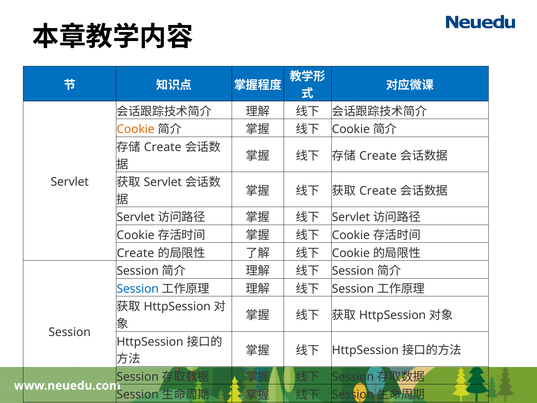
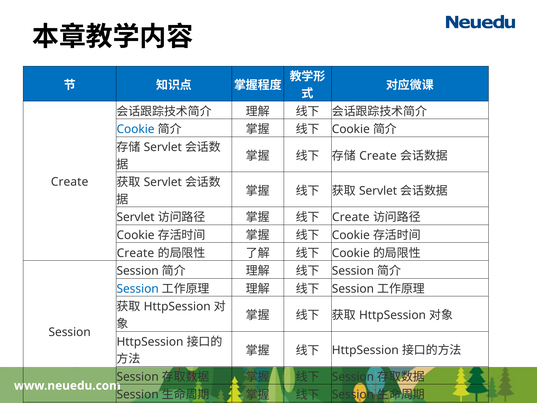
Cookie at (136, 129) colour: orange -> blue
Create at (163, 147): Create -> Servlet
Servlet at (70, 182): Servlet -> Create
Create at (378, 191): Create -> Servlet
Servlet at (351, 217): Servlet -> Create
